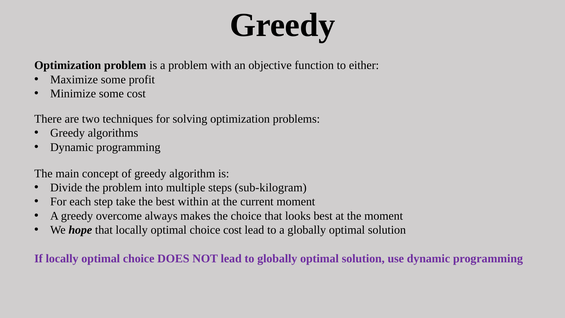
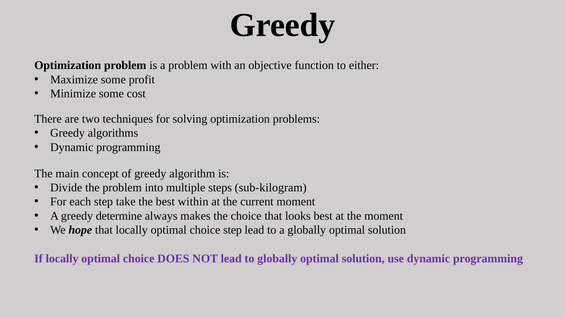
overcome: overcome -> determine
choice cost: cost -> step
